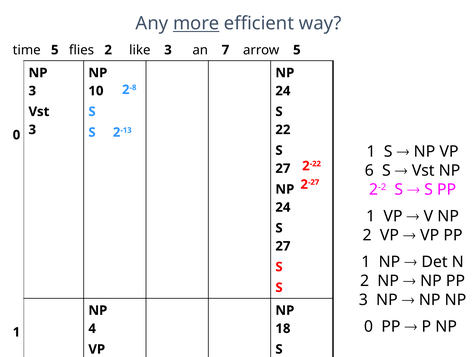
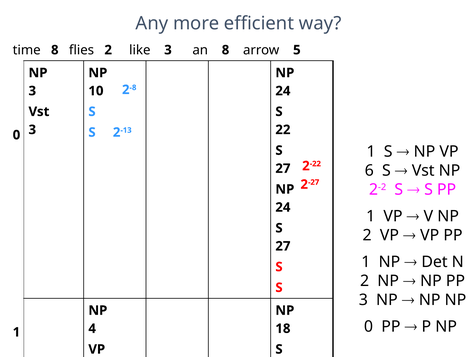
more underline: present -> none
time 5: 5 -> 8
an 7: 7 -> 8
